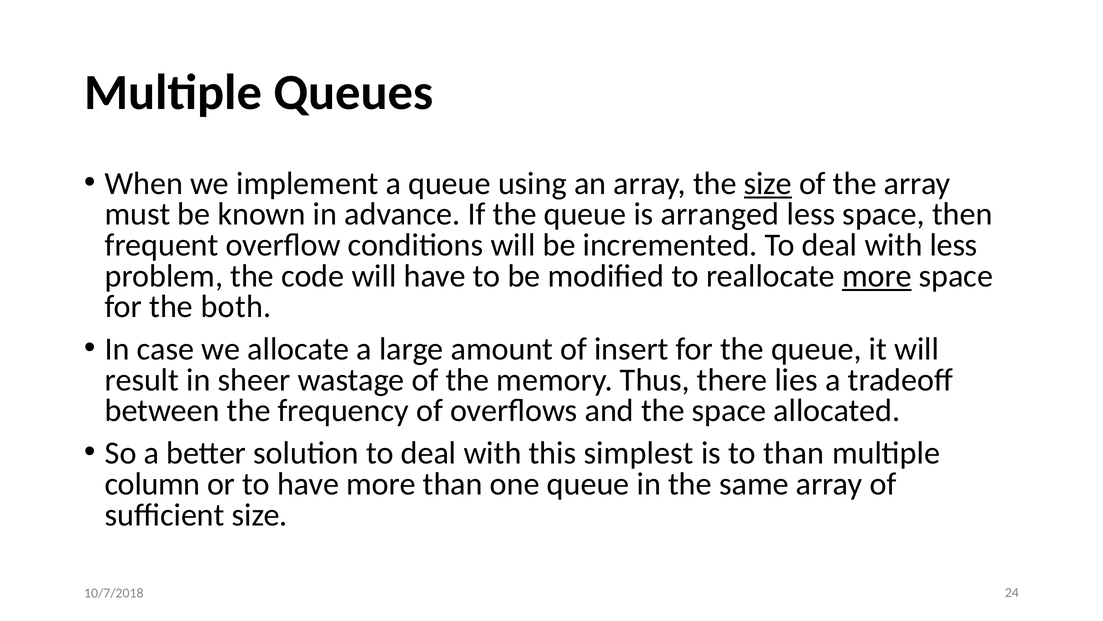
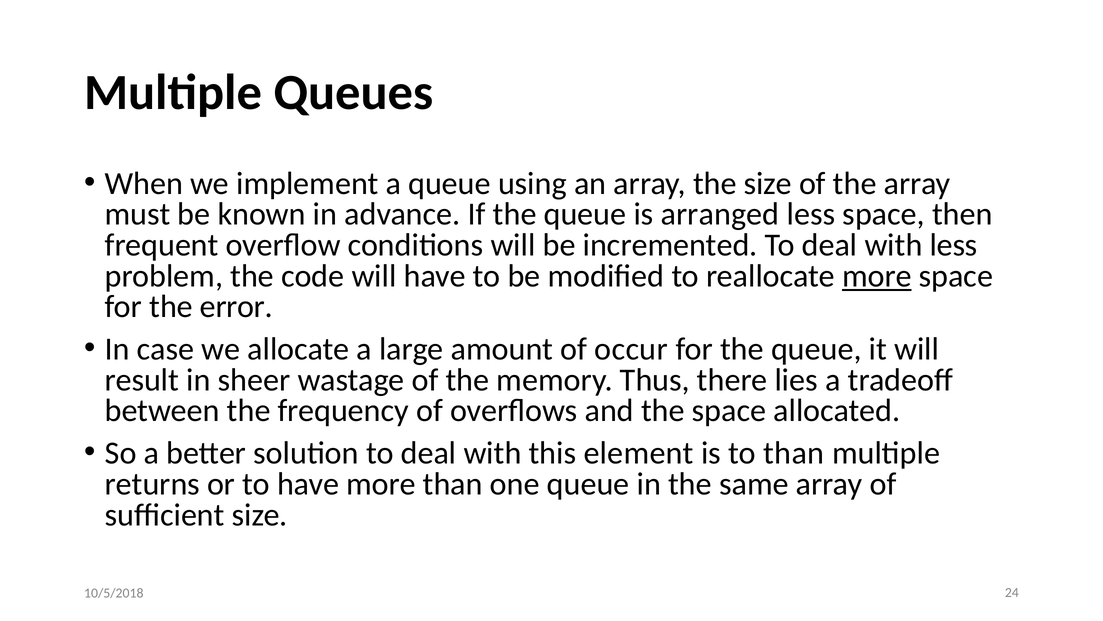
size at (768, 183) underline: present -> none
both: both -> error
insert: insert -> occur
simplest: simplest -> element
column: column -> returns
10/7/2018: 10/7/2018 -> 10/5/2018
